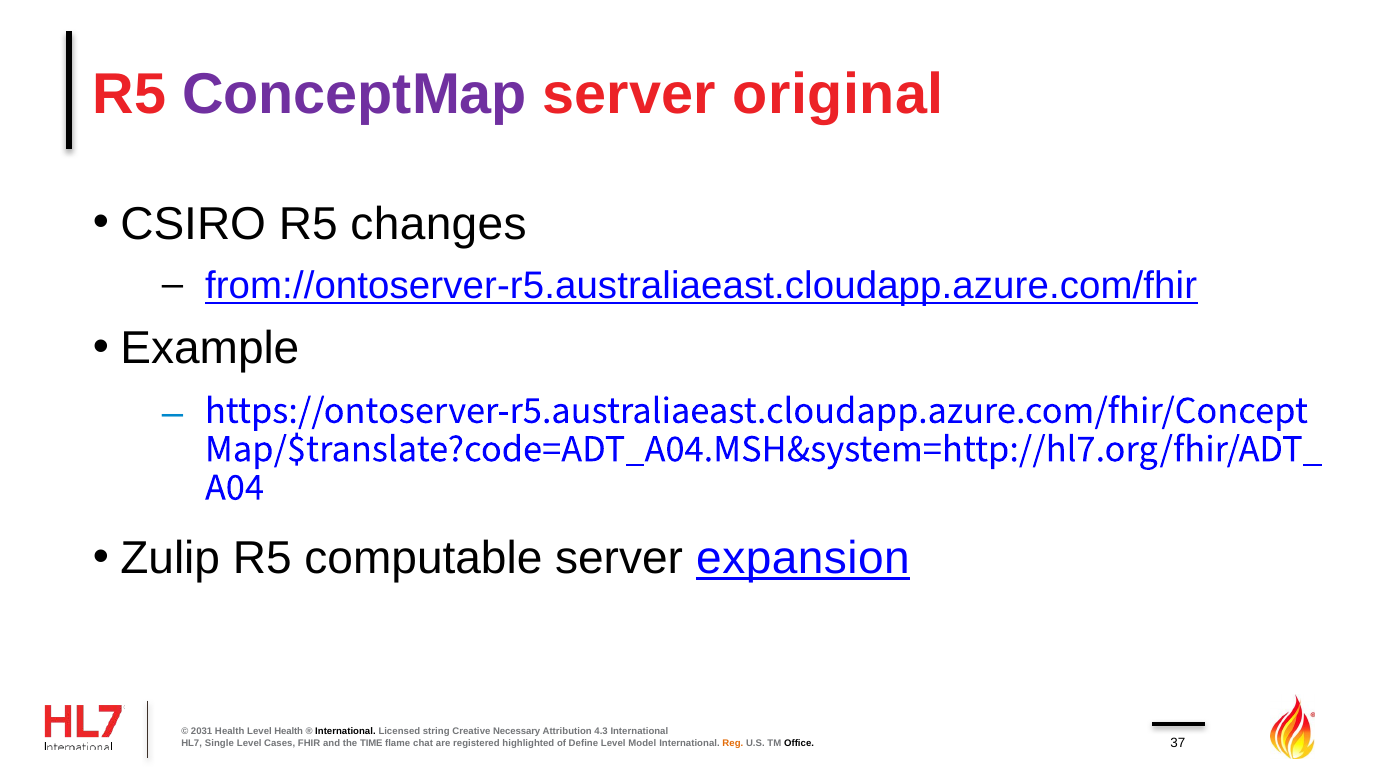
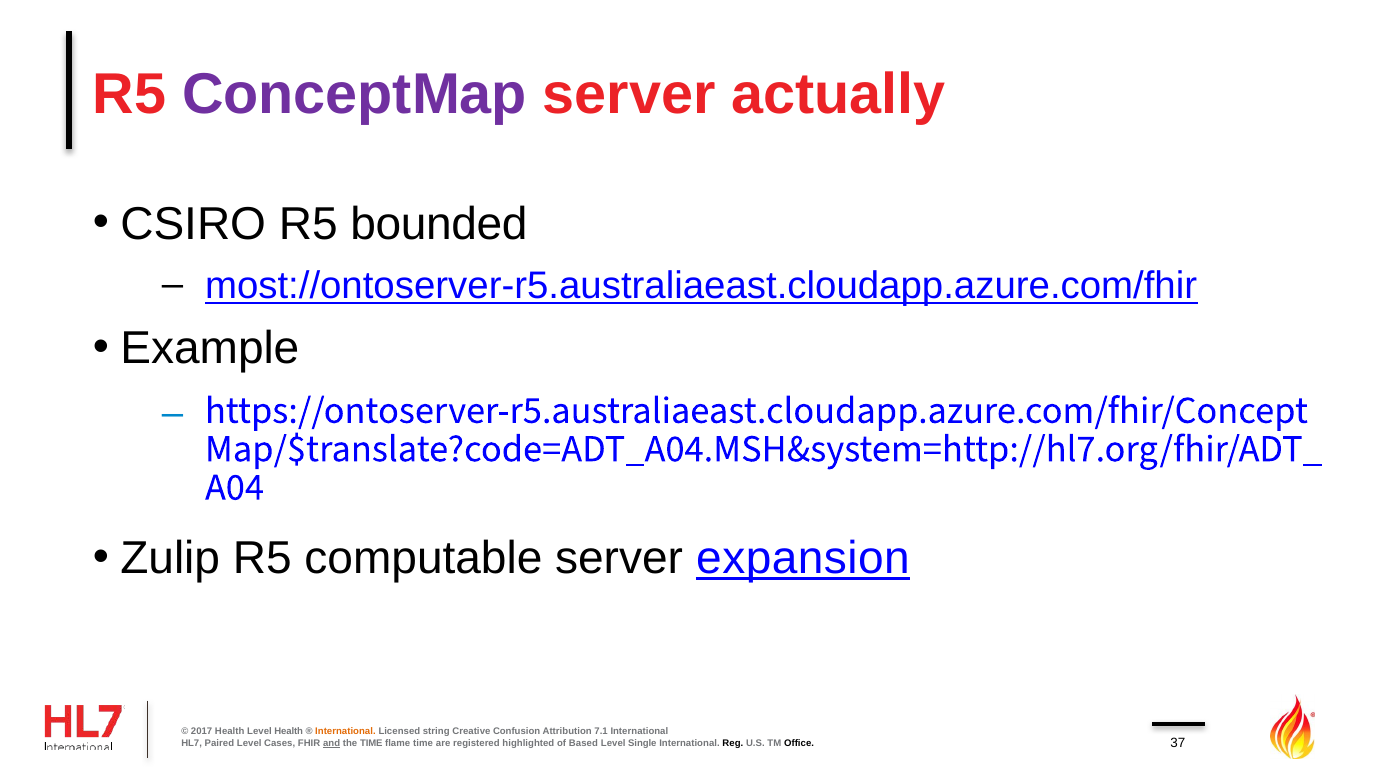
original: original -> actually
changes: changes -> bounded
from://ontoserver-r5.australiaeast.cloudapp.azure.com/fhir: from://ontoserver-r5.australiaeast.cloudapp.azure.com/fhir -> most://ontoserver-r5.australiaeast.cloudapp.azure.com/fhir
2031: 2031 -> 2017
International at (345, 731) colour: black -> orange
Necessary: Necessary -> Confusion
4.3: 4.3 -> 7.1
Single: Single -> Paired
and underline: none -> present
flame chat: chat -> time
Define: Define -> Based
Model: Model -> Single
Reg colour: orange -> black
